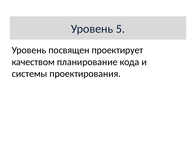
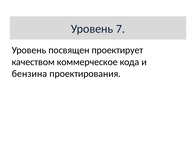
5: 5 -> 7
планирование: планирование -> коммерческое
системы: системы -> бензина
